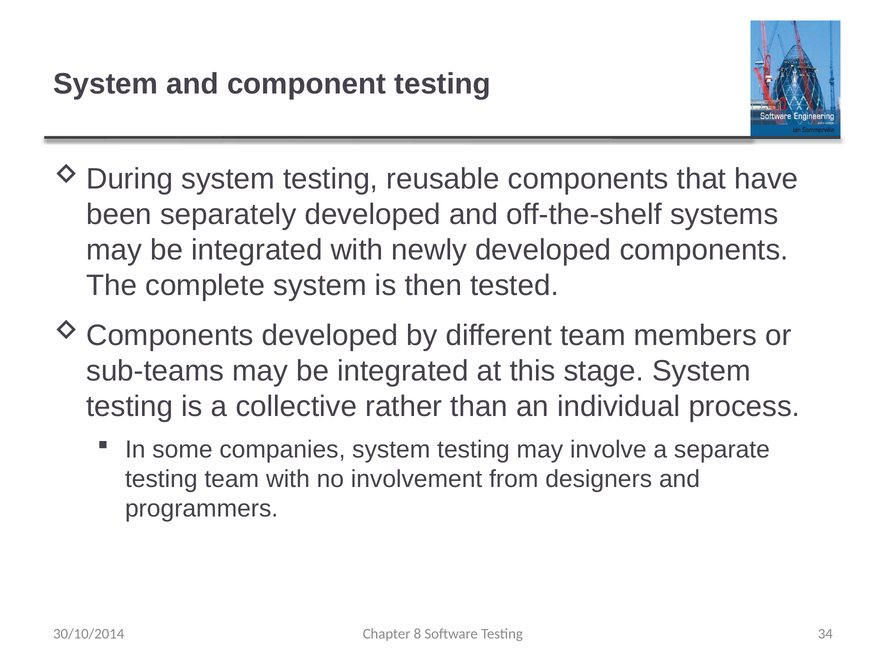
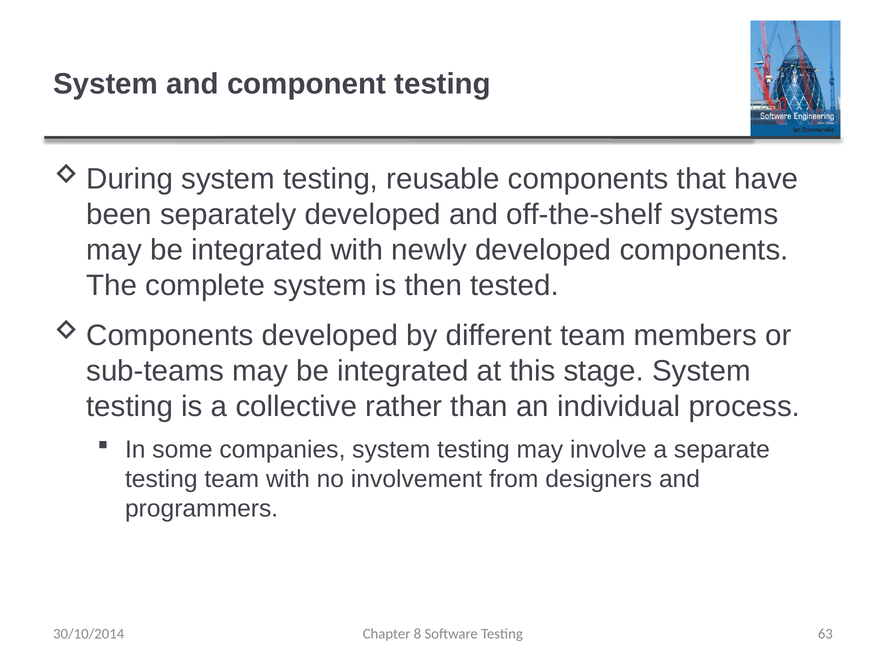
34: 34 -> 63
